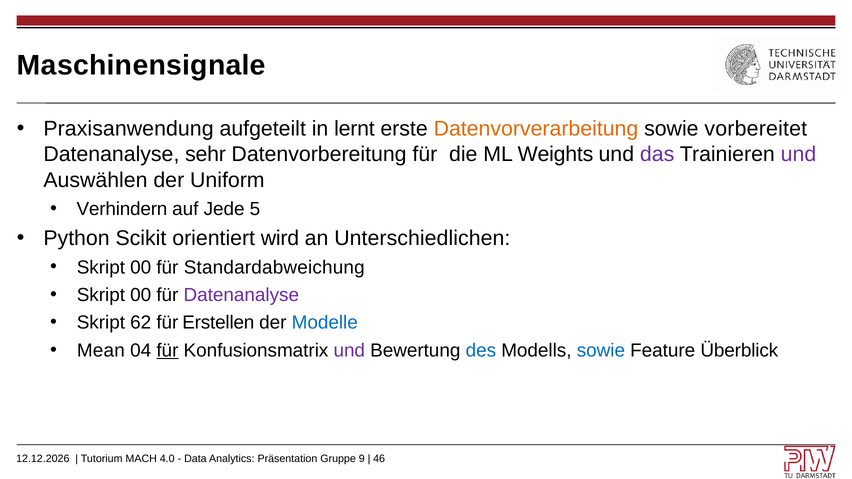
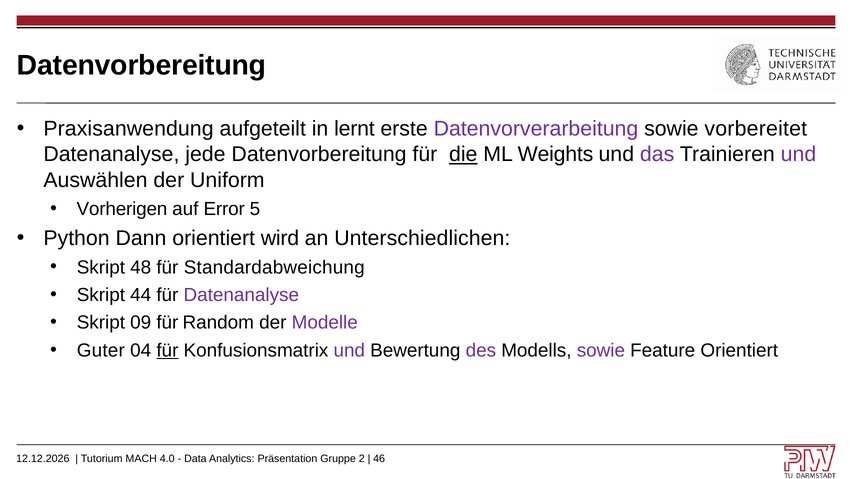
Maschinensignale at (141, 65): Maschinensignale -> Datenvorbereitung
Datenvorverarbeitung colour: orange -> purple
sehr: sehr -> jede
die underline: none -> present
Verhindern: Verhindern -> Vorherigen
Jede: Jede -> Error
Scikit: Scikit -> Dann
00 at (141, 267): 00 -> 48
00 at (141, 295): 00 -> 44
62: 62 -> 09
Erstellen: Erstellen -> Random
Modelle colour: blue -> purple
Mean: Mean -> Guter
des colour: blue -> purple
sowie at (601, 351) colour: blue -> purple
Feature Überblick: Überblick -> Orientiert
9: 9 -> 2
